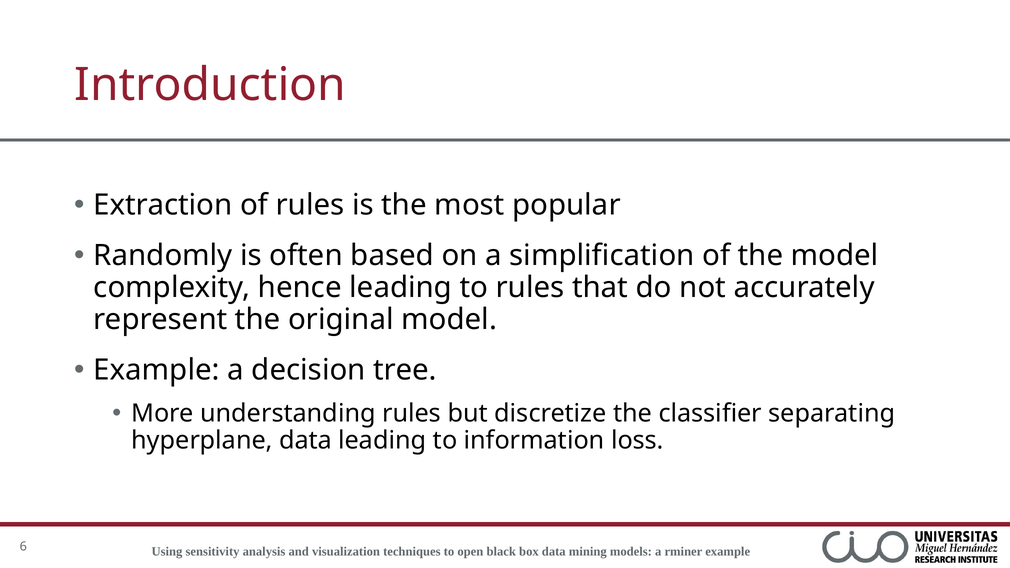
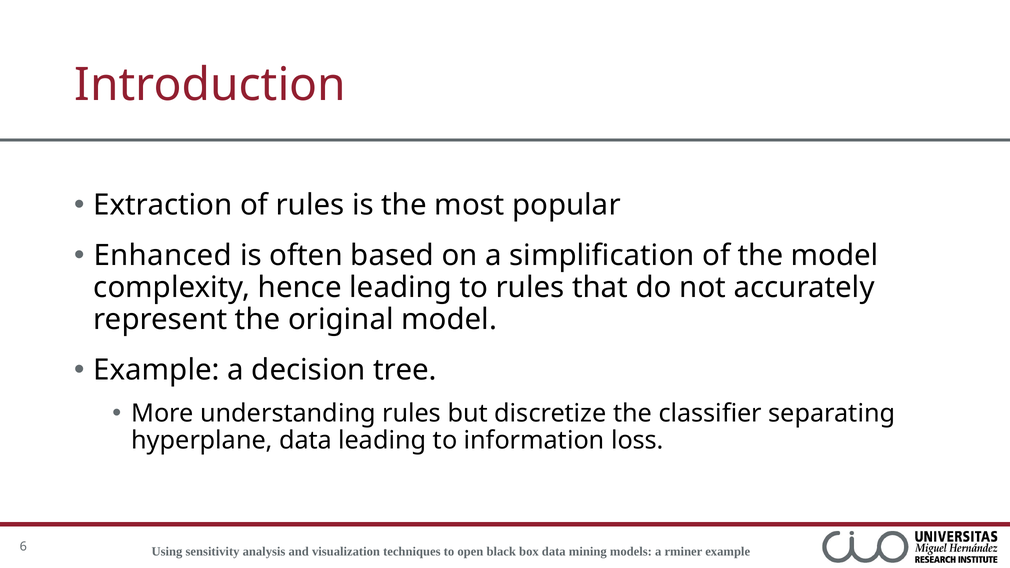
Randomly: Randomly -> Enhanced
